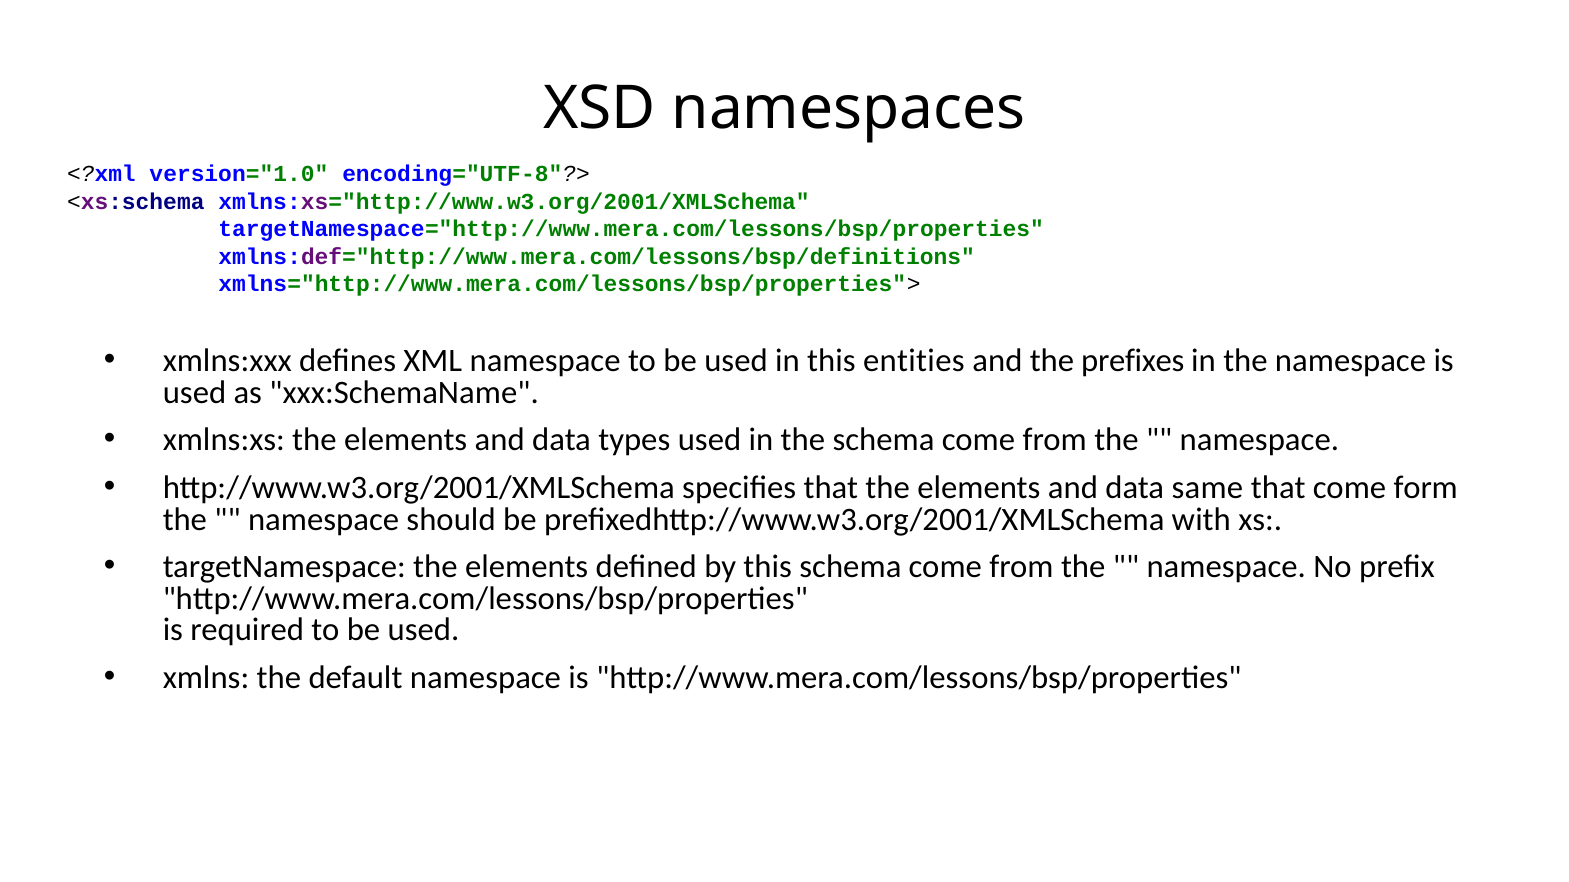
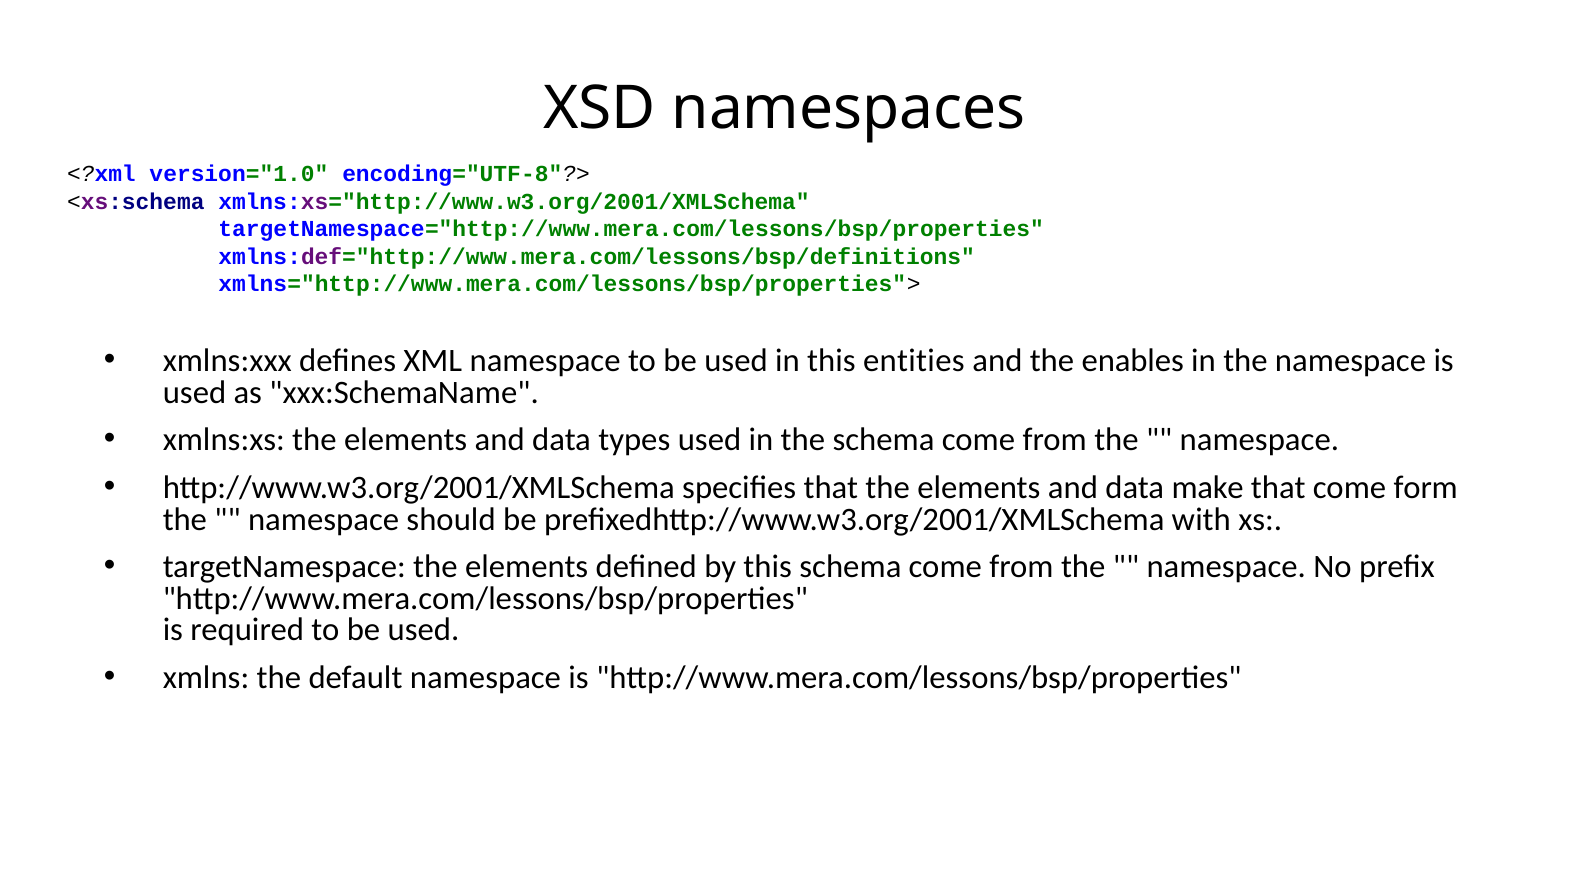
prefixes: prefixes -> enables
same: same -> make
